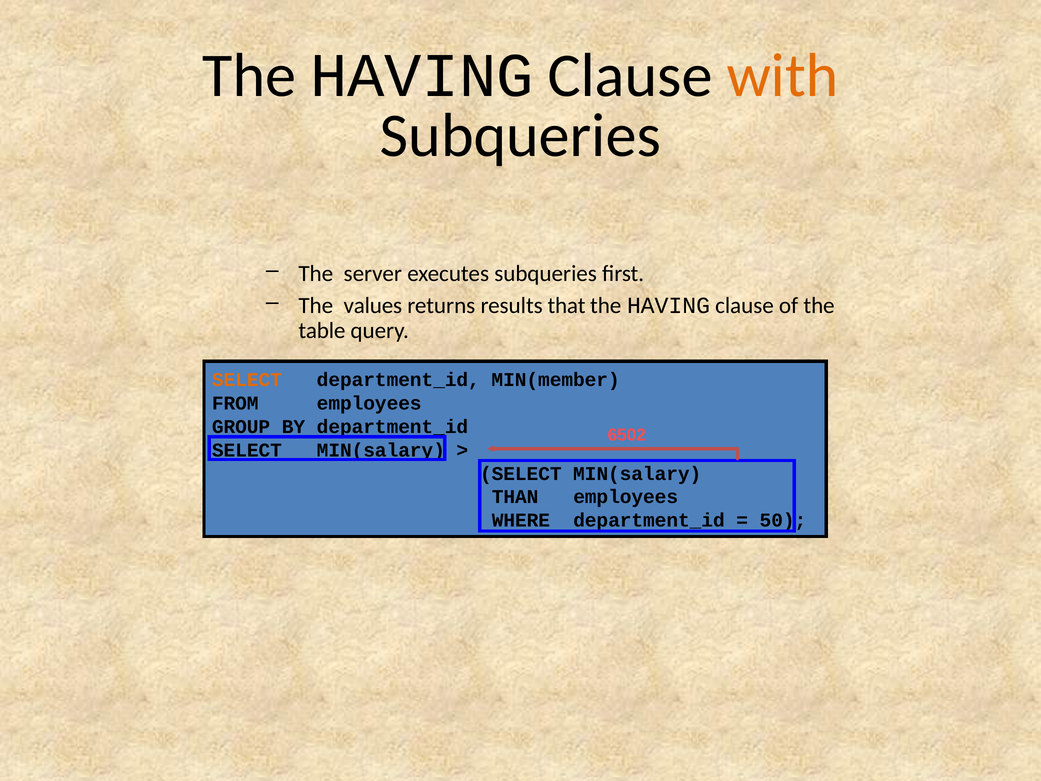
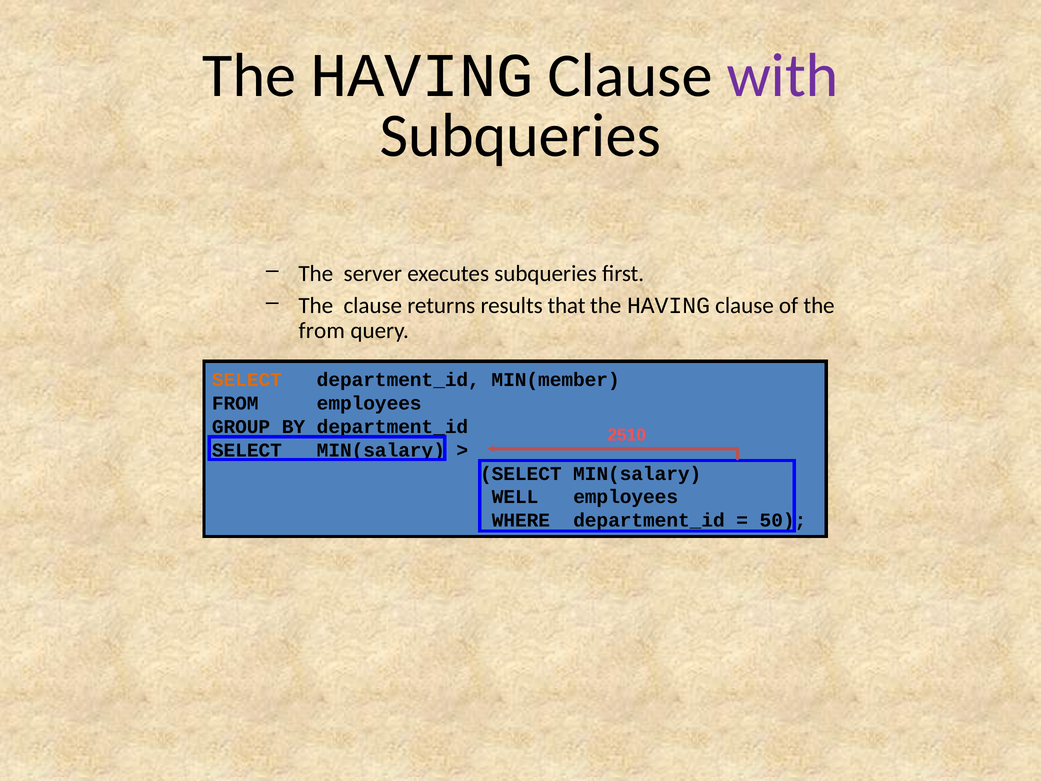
with colour: orange -> purple
The values: values -> clause
table at (322, 331): table -> from
6502: 6502 -> 2510
THAN: THAN -> WELL
